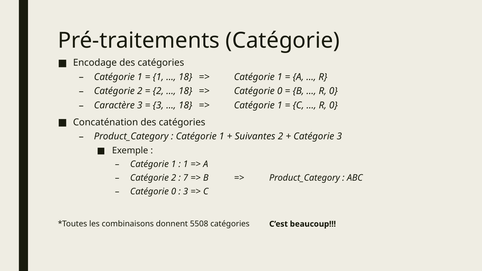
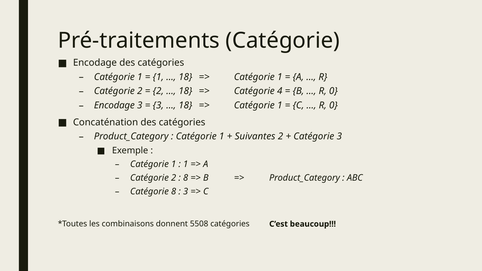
0 at (280, 91): 0 -> 4
Caractère at (114, 105): Caractère -> Encodage
7 at (186, 178): 7 -> 8
0 at (174, 192): 0 -> 8
